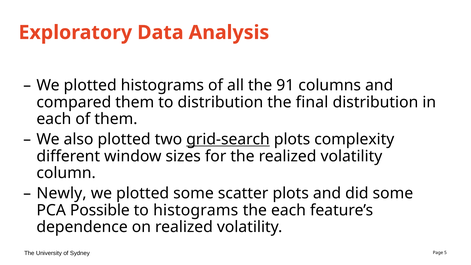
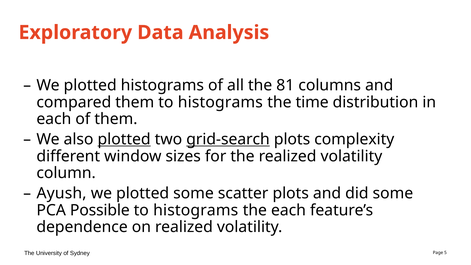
91: 91 -> 81
them to distribution: distribution -> histograms
final: final -> time
plotted at (124, 139) underline: none -> present
Newly: Newly -> Ayush
